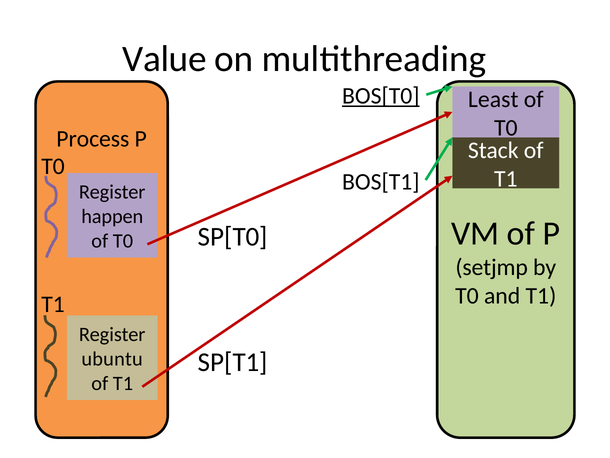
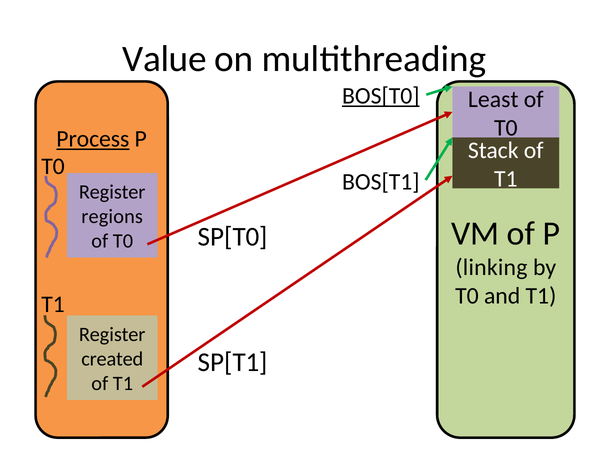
Process underline: none -> present
happen: happen -> regions
setjmp: setjmp -> linking
ubuntu: ubuntu -> created
